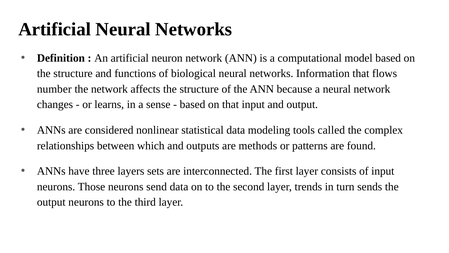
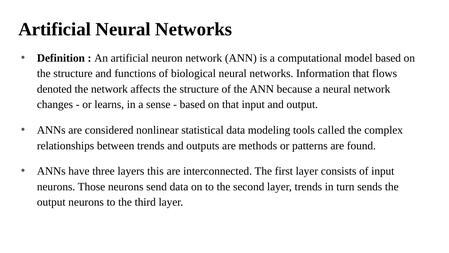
number: number -> denoted
between which: which -> trends
sets: sets -> this
